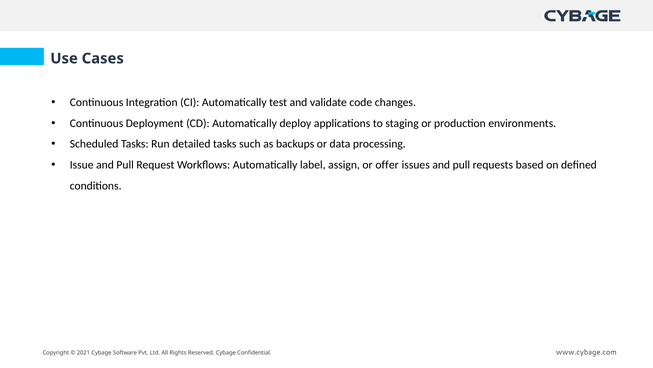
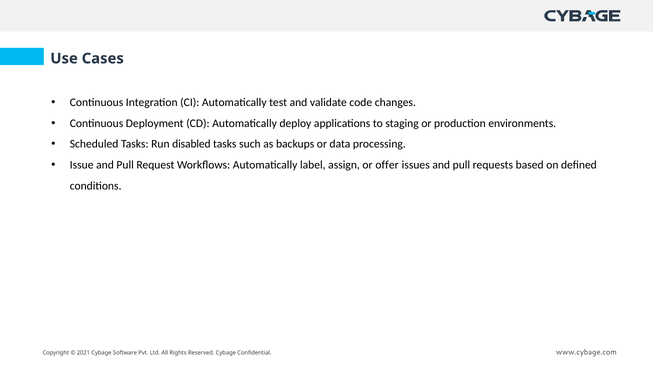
detailed: detailed -> disabled
